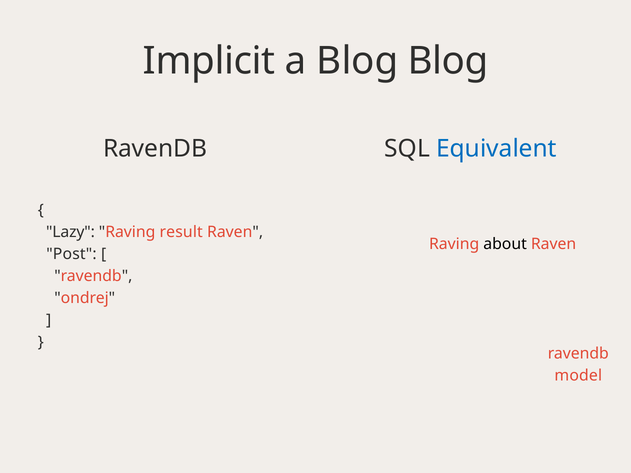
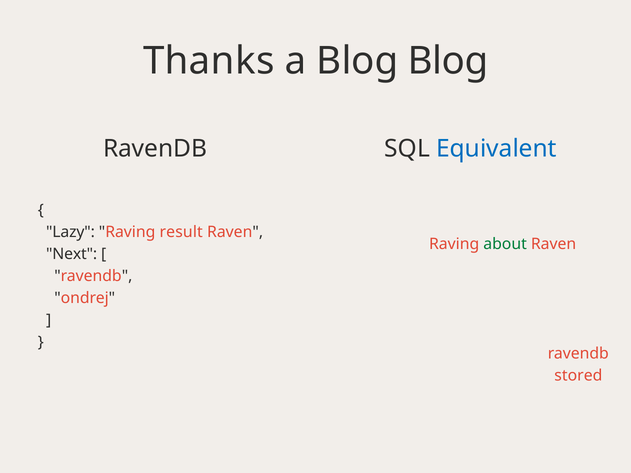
Implicit: Implicit -> Thanks
about colour: black -> green
Post: Post -> Next
model: model -> stored
